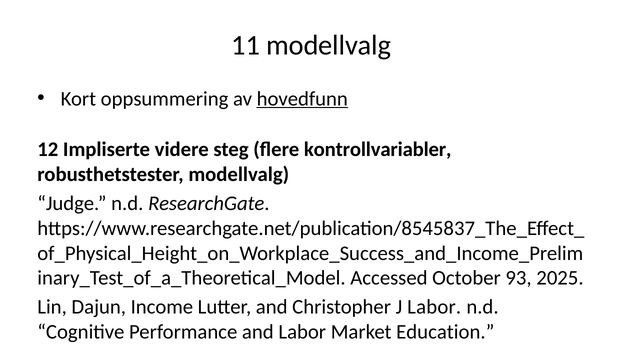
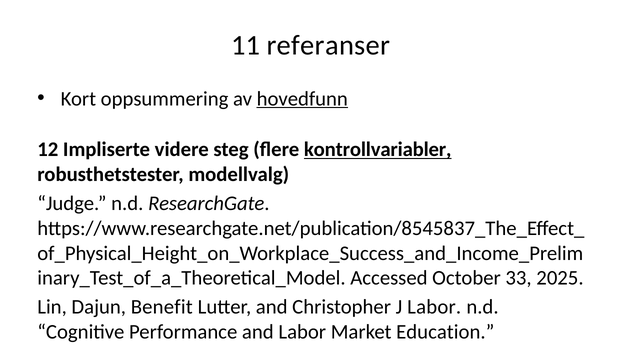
11 modellvalg: modellvalg -> referanser
kontrollvariabler underline: none -> present
93: 93 -> 33
Dajun Income: Income -> Benefit
